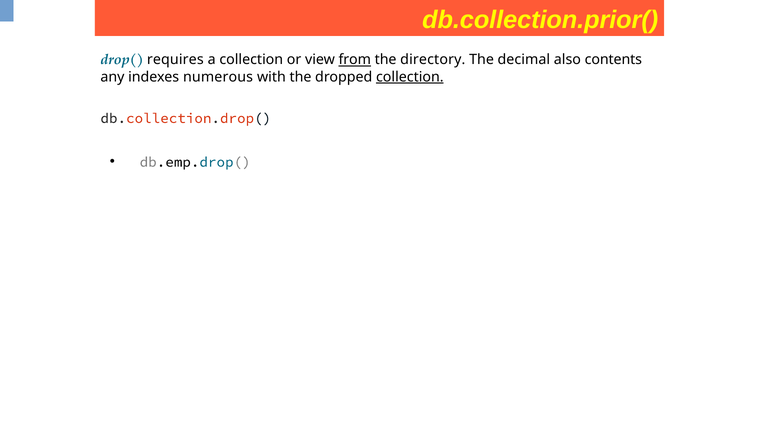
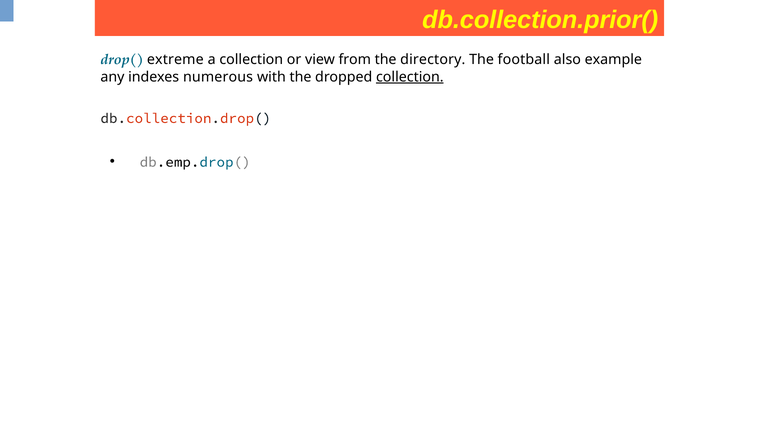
requires: requires -> extreme
from underline: present -> none
decimal: decimal -> football
contents: contents -> example
